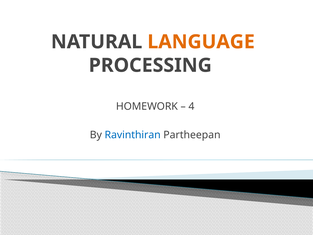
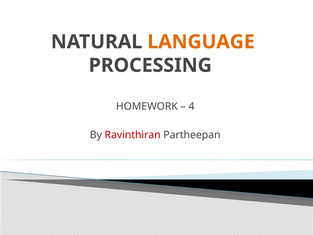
Ravinthiran colour: blue -> red
